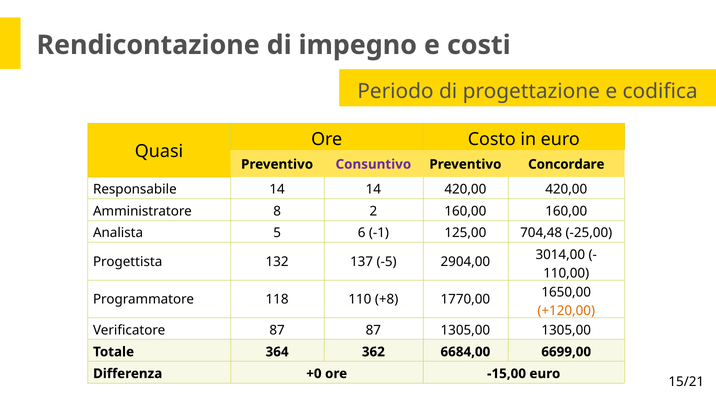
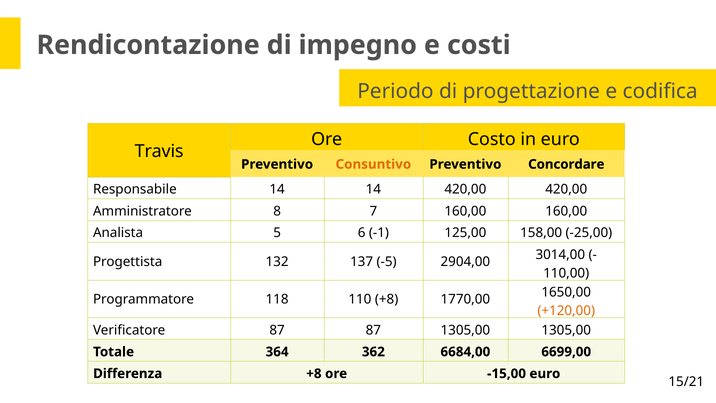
Quasi: Quasi -> Travis
Consuntivo colour: purple -> orange
2: 2 -> 7
704,48: 704,48 -> 158,00
Differenza +0: +0 -> +8
